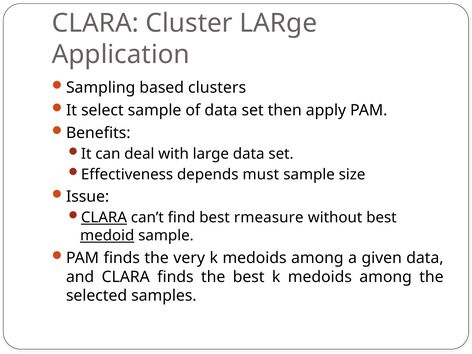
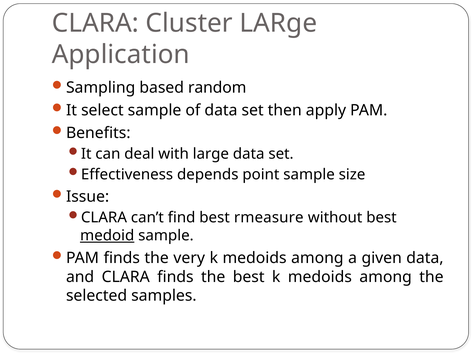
clusters: clusters -> random
must: must -> point
CLARA at (104, 218) underline: present -> none
